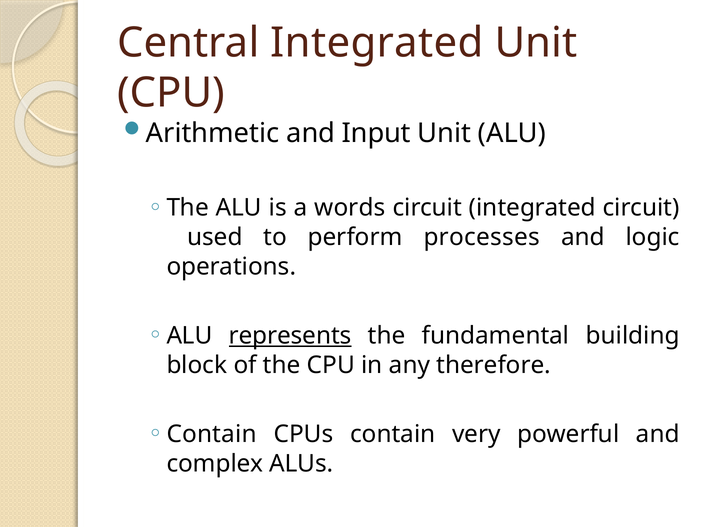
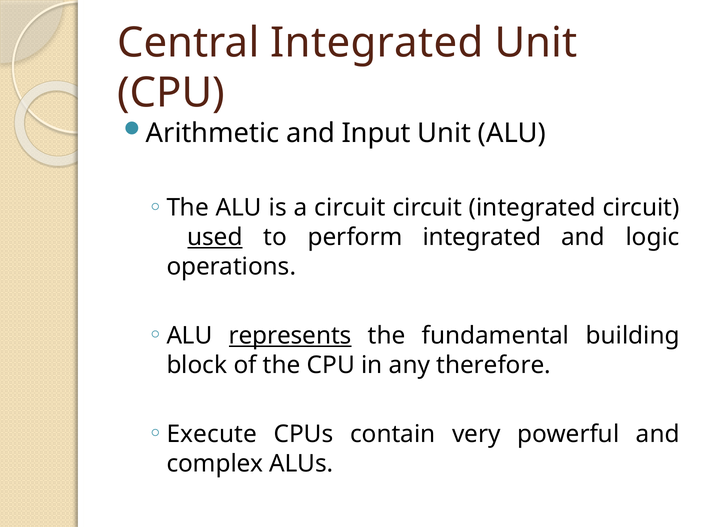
a words: words -> circuit
used underline: none -> present
perform processes: processes -> integrated
Contain at (212, 434): Contain -> Execute
